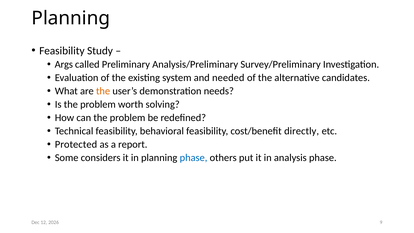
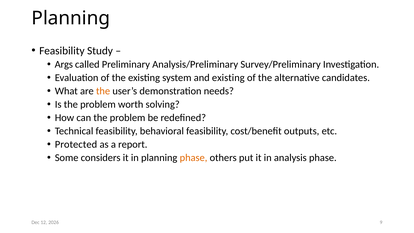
and needed: needed -> existing
directly: directly -> outputs
phase at (194, 158) colour: blue -> orange
